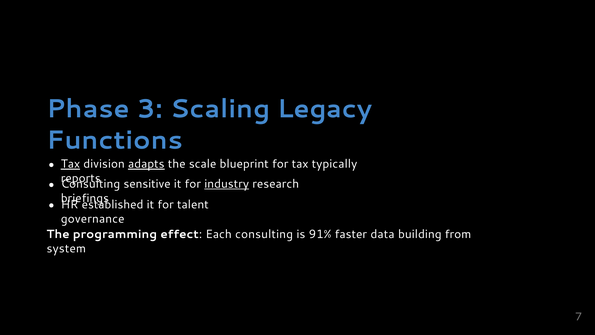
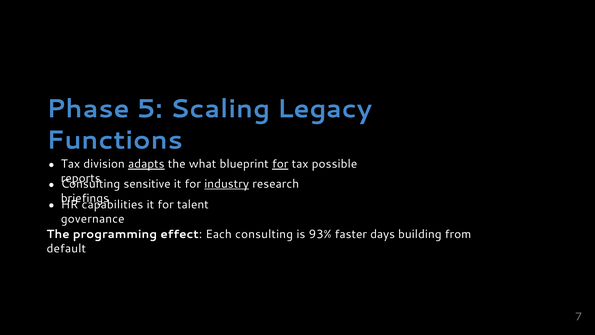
3: 3 -> 5
Tax at (70, 164) underline: present -> none
scale: scale -> what
for at (280, 164) underline: none -> present
typically: typically -> possible
established: established -> capabilities
91%: 91% -> 93%
data: data -> days
system: system -> default
